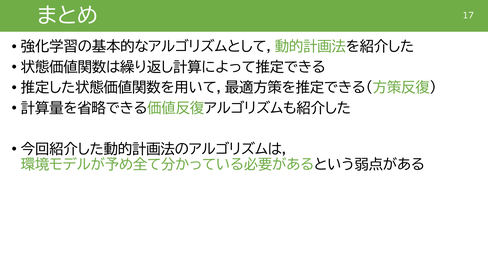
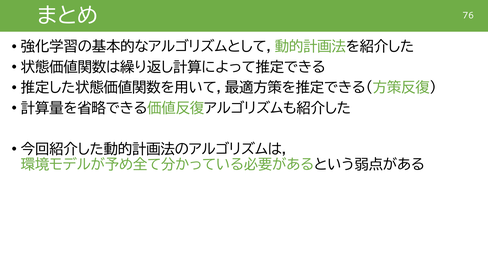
17: 17 -> 76
